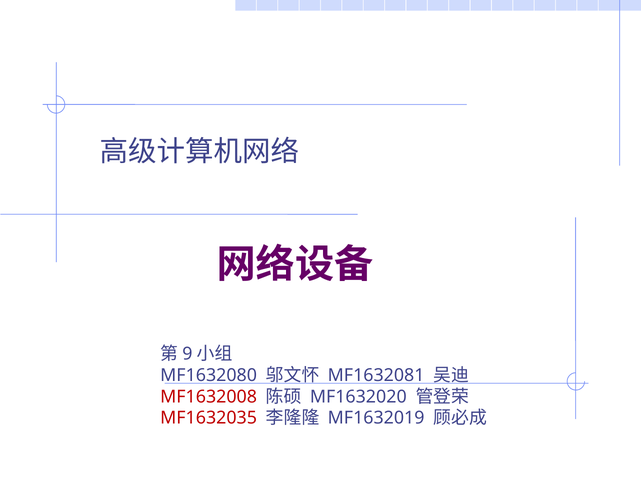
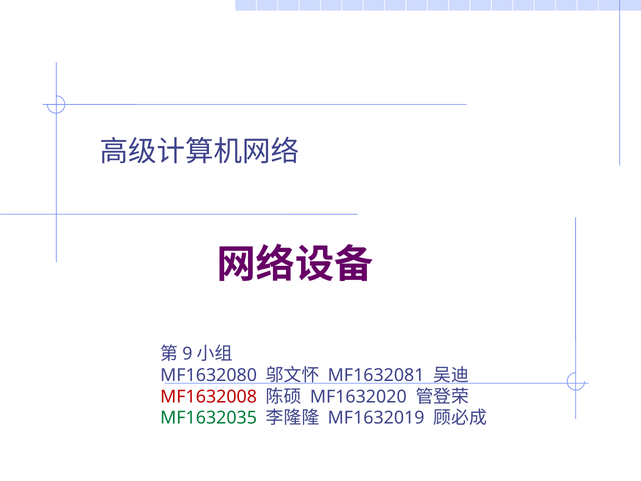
MF1632035 colour: red -> green
